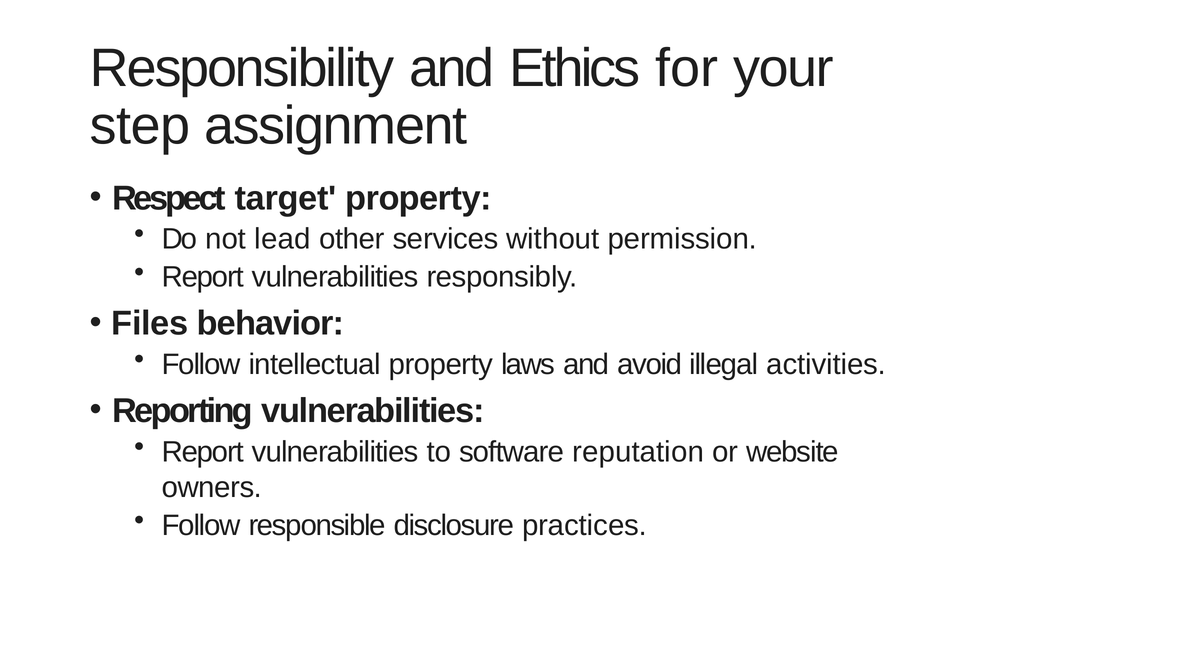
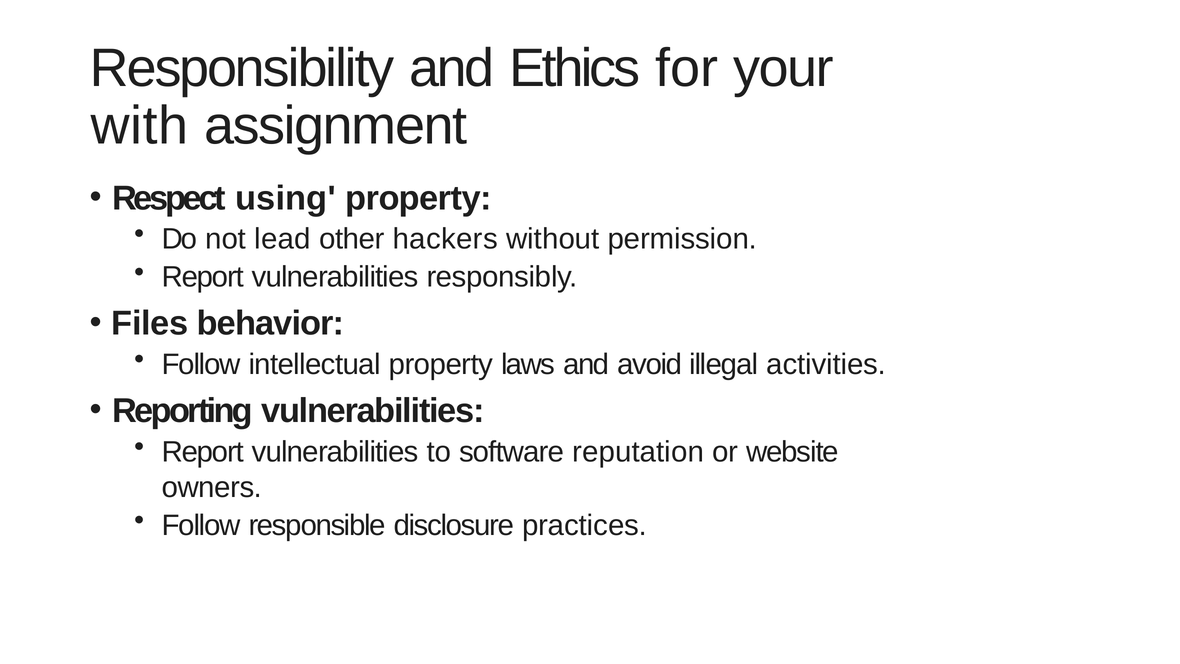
step: step -> with
target: target -> using
services: services -> hackers
